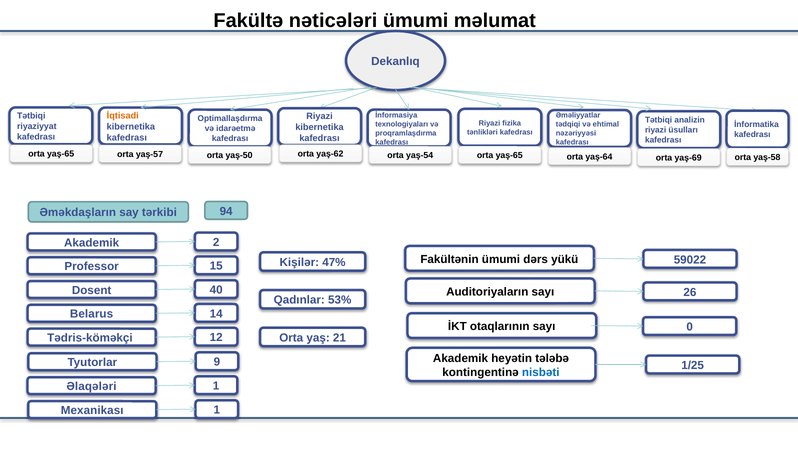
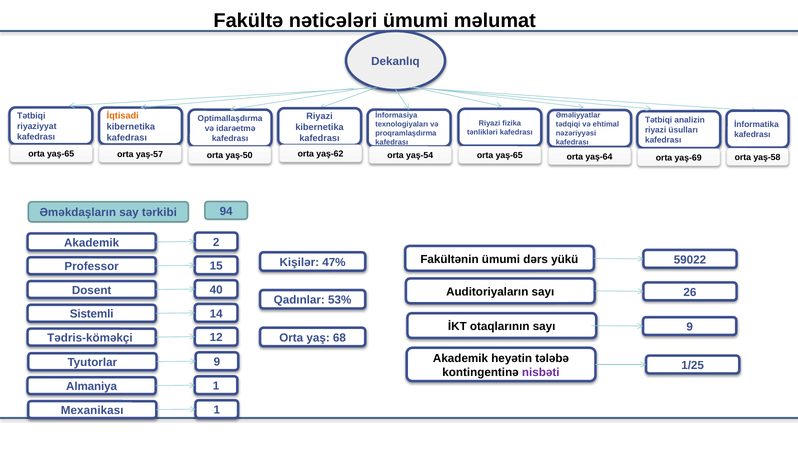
Belarus: Belarus -> Sistemli
sayı 0: 0 -> 9
21: 21 -> 68
nisbəti colour: blue -> purple
Əlaqələri: Əlaqələri -> Almaniya
